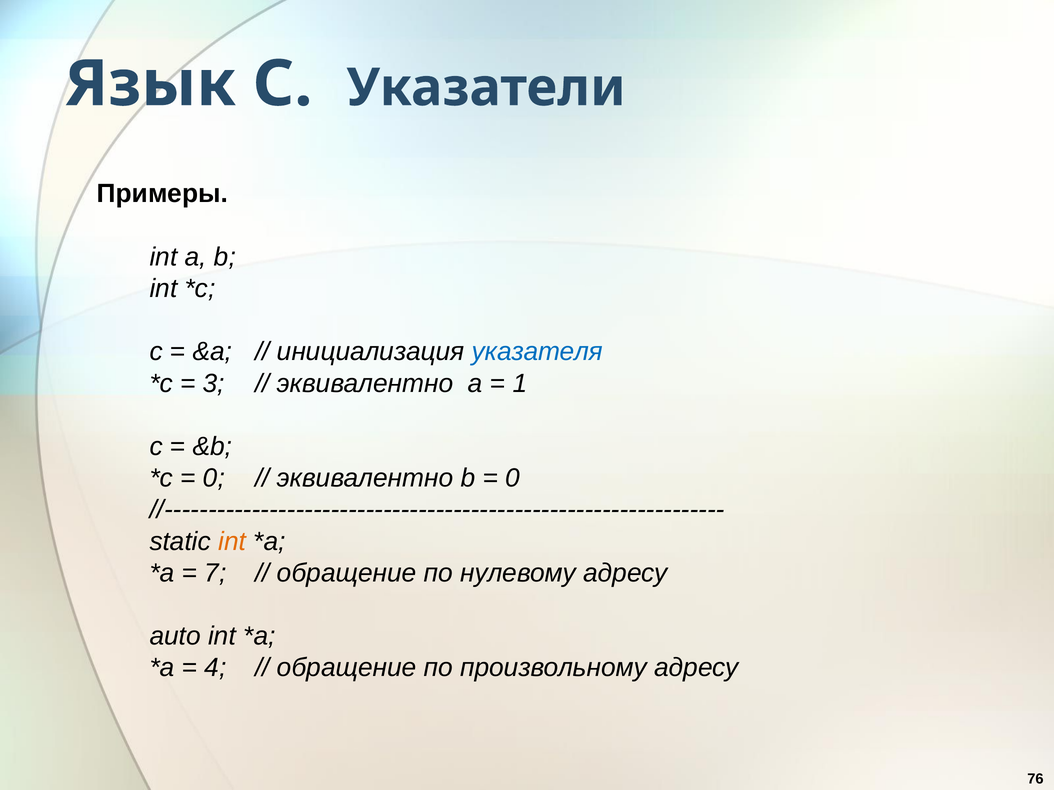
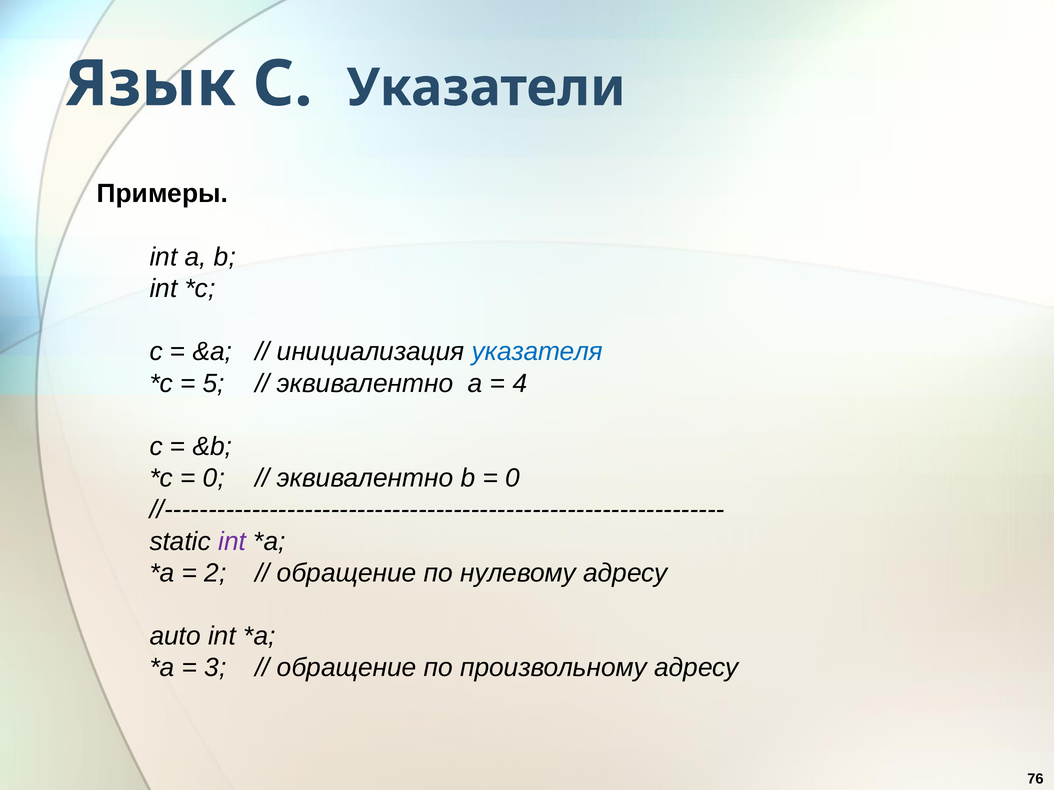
3: 3 -> 5
1: 1 -> 4
int at (232, 542) colour: orange -> purple
7: 7 -> 2
4: 4 -> 3
